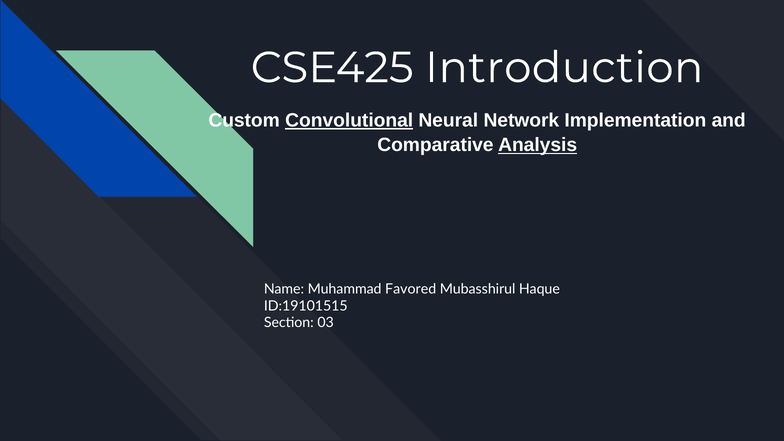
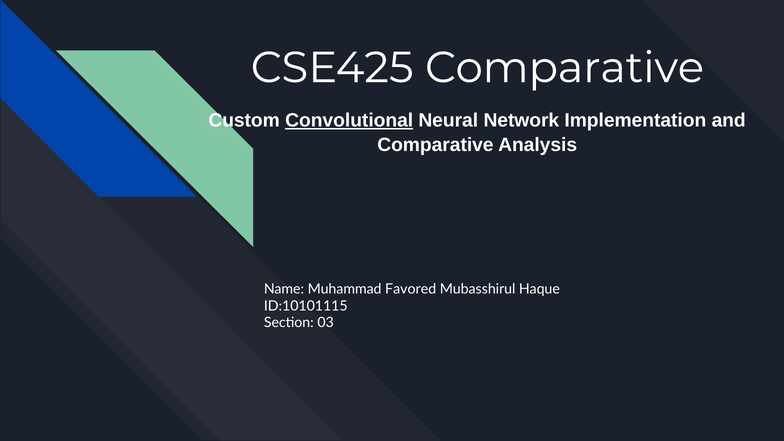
CSE425 Introduction: Introduction -> Comparative
Analysis underline: present -> none
ID:19101515: ID:19101515 -> ID:10101115
